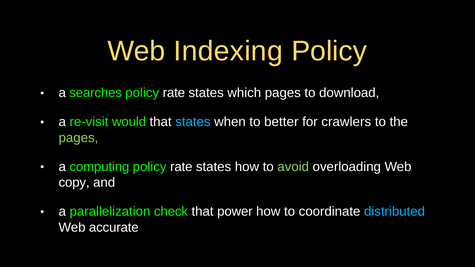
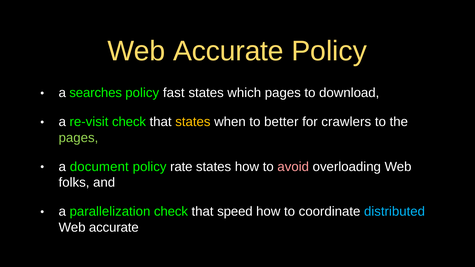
Indexing at (228, 51): Indexing -> Accurate
rate at (174, 93): rate -> fast
re-visit would: would -> check
states at (193, 122) colour: light blue -> yellow
computing: computing -> document
avoid colour: light green -> pink
copy: copy -> folks
power: power -> speed
